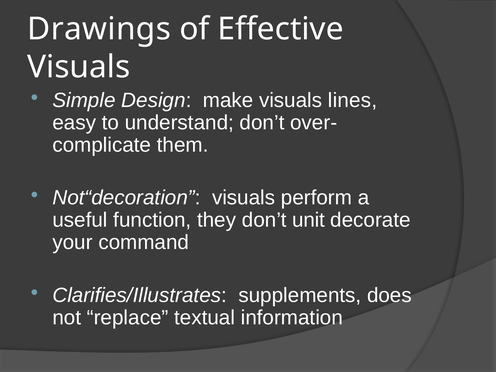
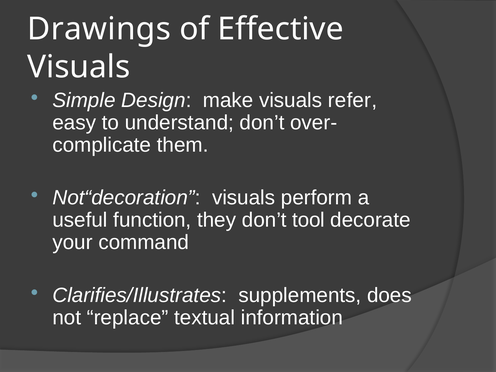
lines: lines -> refer
unit: unit -> tool
